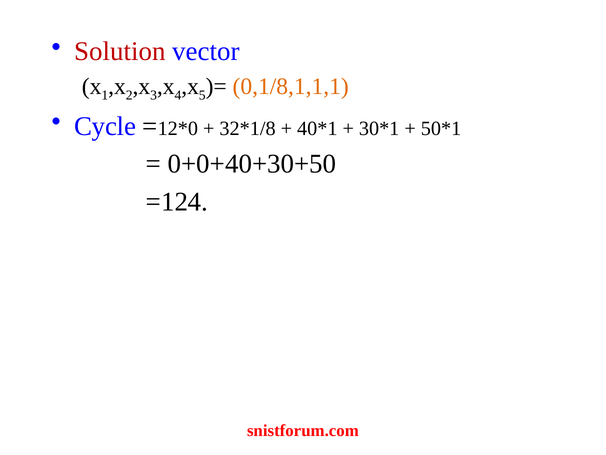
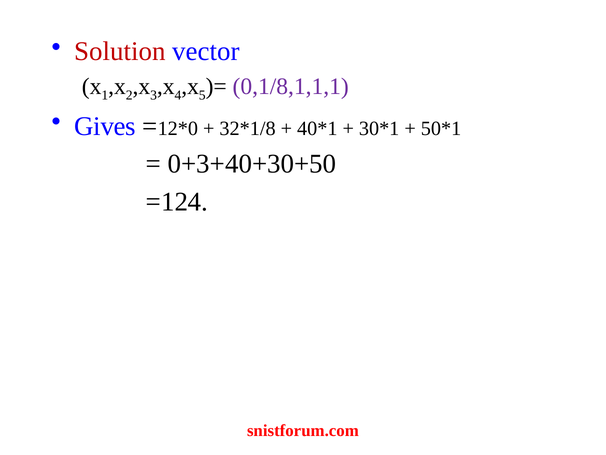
0,1/8,1,1,1 colour: orange -> purple
Cycle: Cycle -> Gives
0+0+40+30+50: 0+0+40+30+50 -> 0+3+40+30+50
